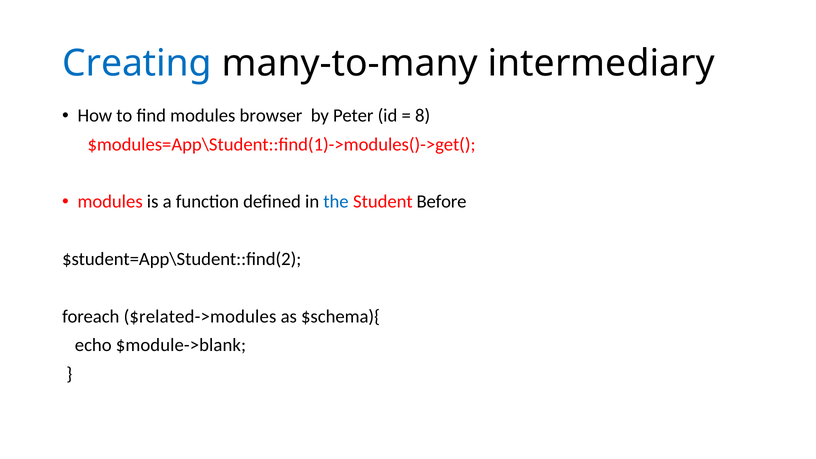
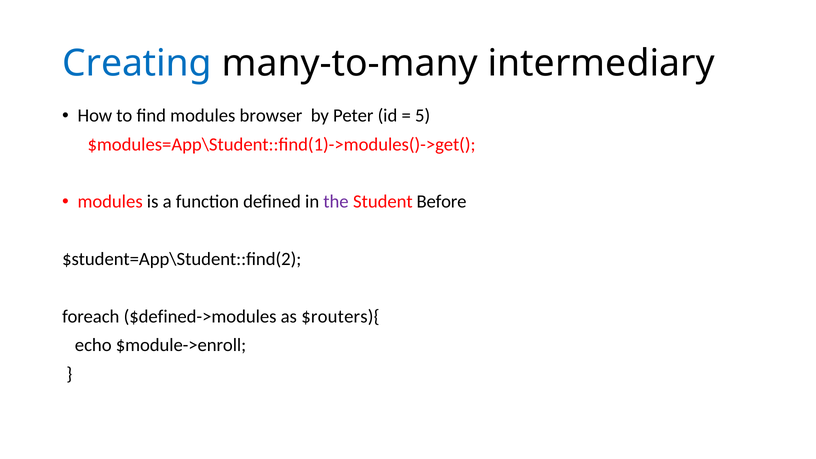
8: 8 -> 5
the colour: blue -> purple
$related->modules: $related->modules -> $defined->modules
$schema){: $schema){ -> $routers){
$module->blank: $module->blank -> $module->enroll
